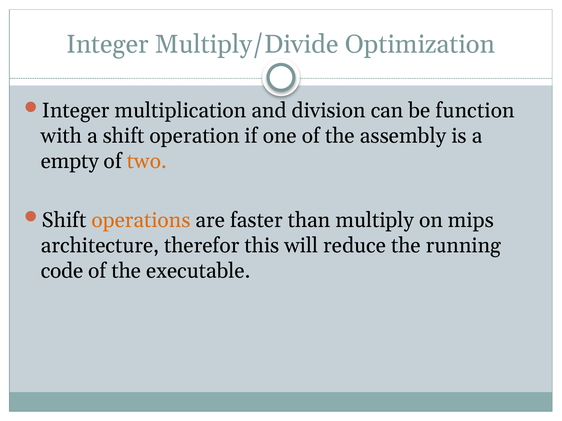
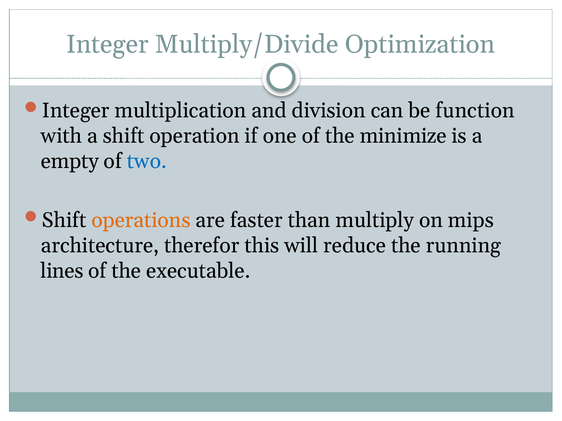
assembly: assembly -> minimize
two colour: orange -> blue
code: code -> lines
